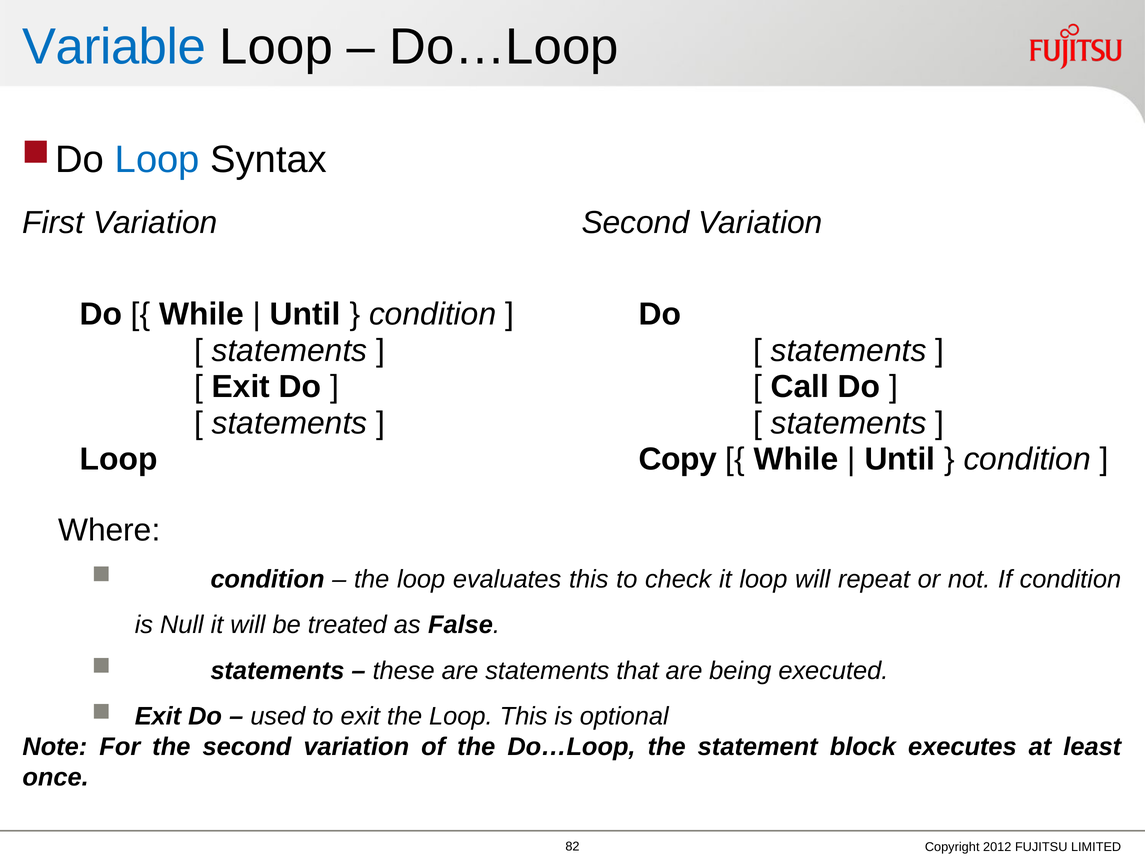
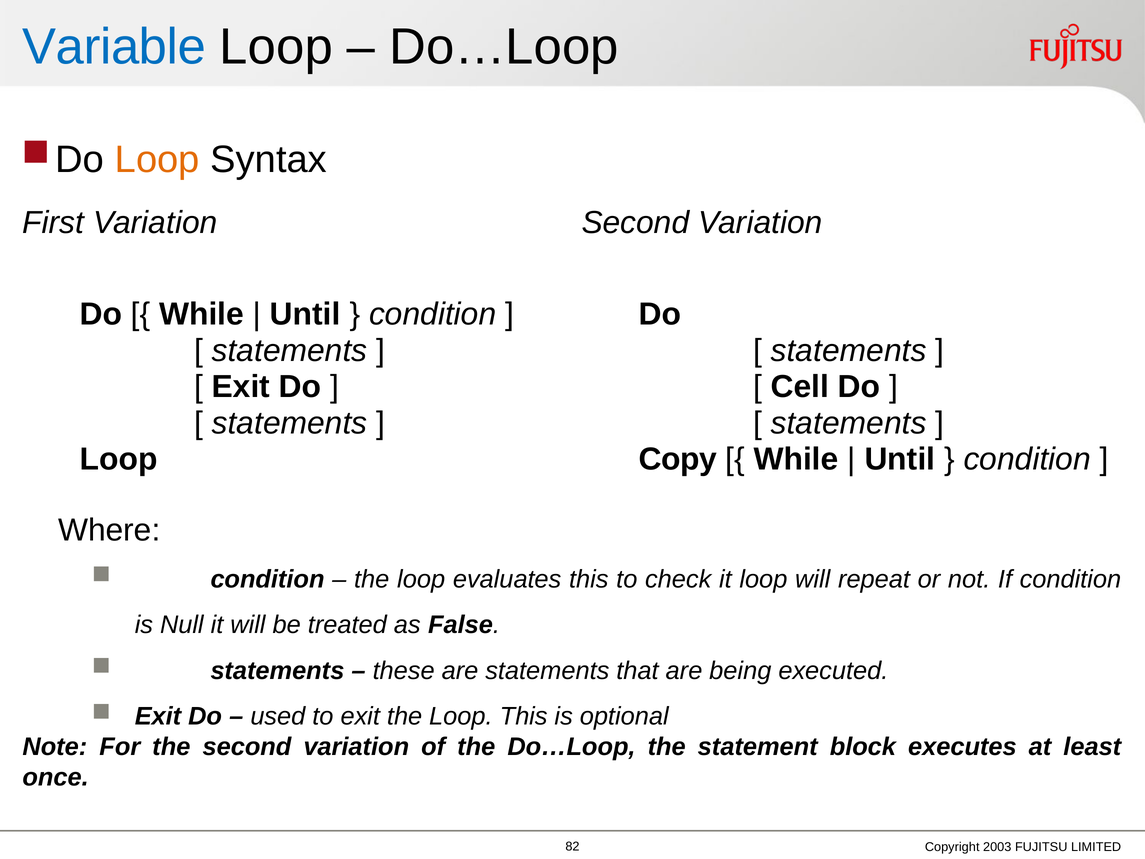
Loop at (157, 160) colour: blue -> orange
Call: Call -> Cell
2012: 2012 -> 2003
